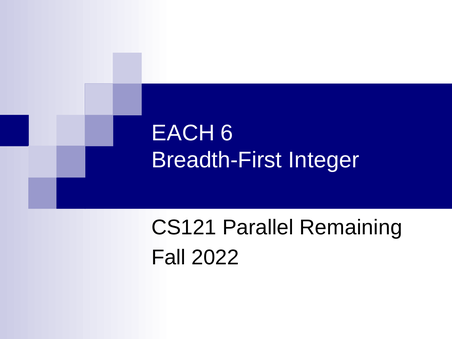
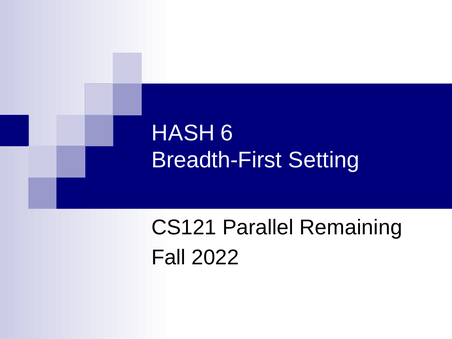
EACH: EACH -> HASH
Integer: Integer -> Setting
